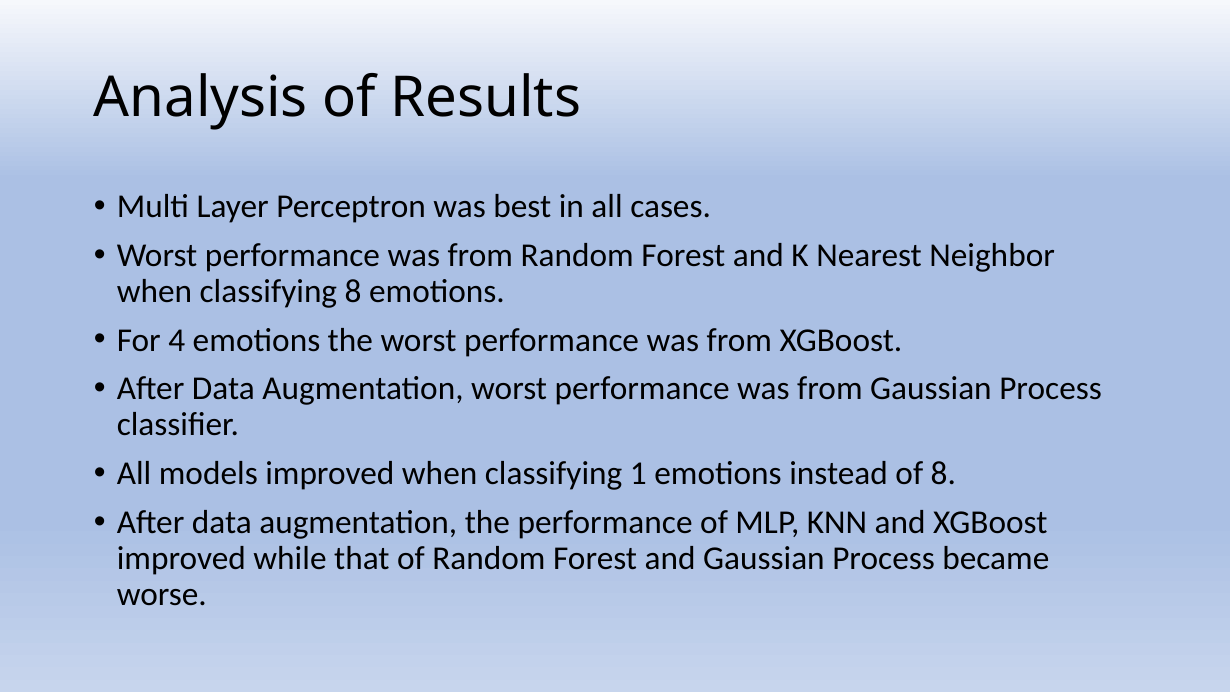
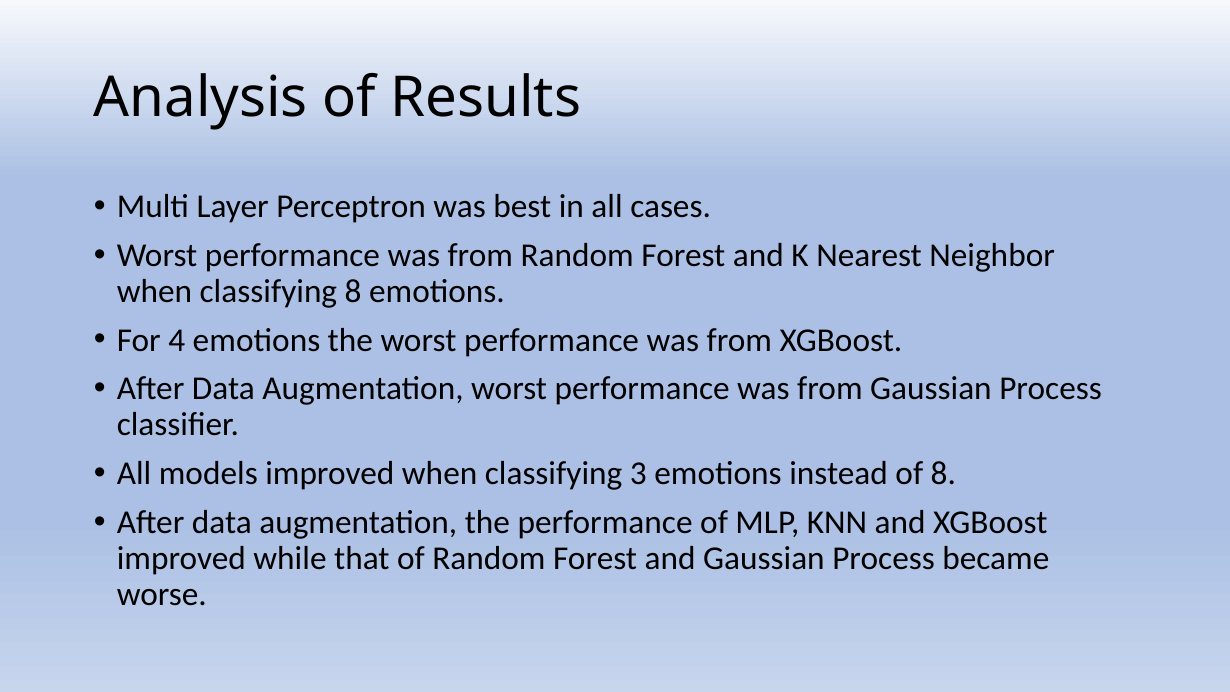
1: 1 -> 3
